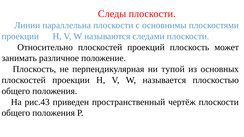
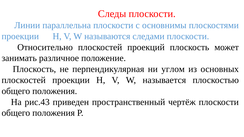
тупой: тупой -> углом
